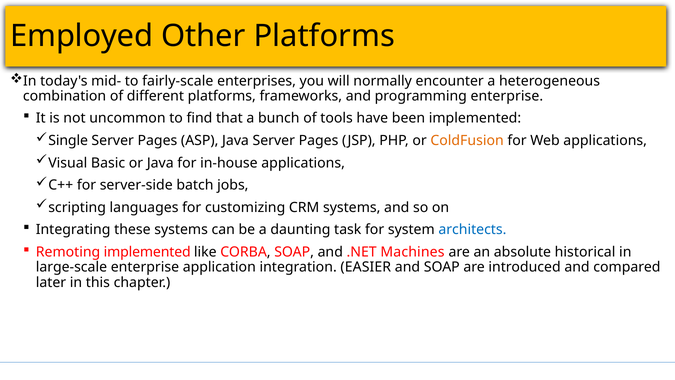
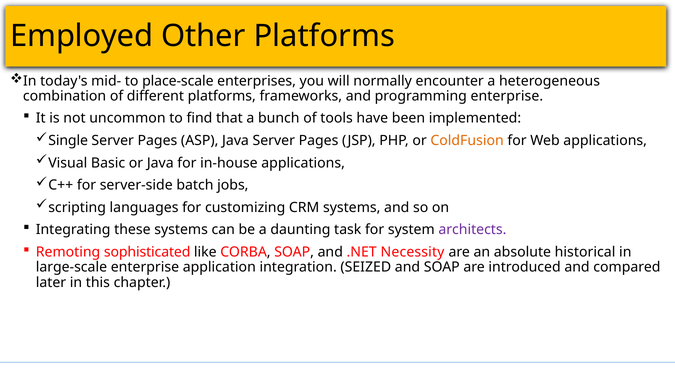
fairly-scale: fairly-scale -> place-scale
architects colour: blue -> purple
Remoting implemented: implemented -> sophisticated
Machines: Machines -> Necessity
EASIER: EASIER -> SEIZED
